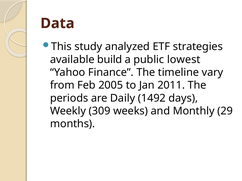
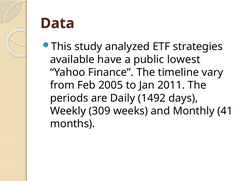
build: build -> have
29: 29 -> 41
